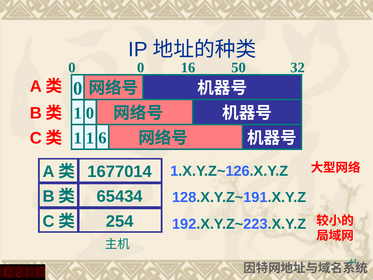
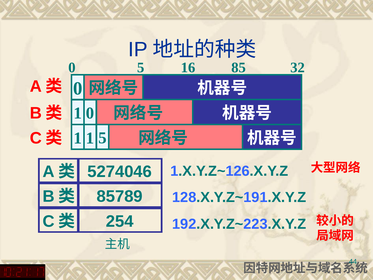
0 at (141, 68): 0 -> 5
50: 50 -> 85
1 6: 6 -> 5
1677014: 1677014 -> 5274046
65434: 65434 -> 85789
